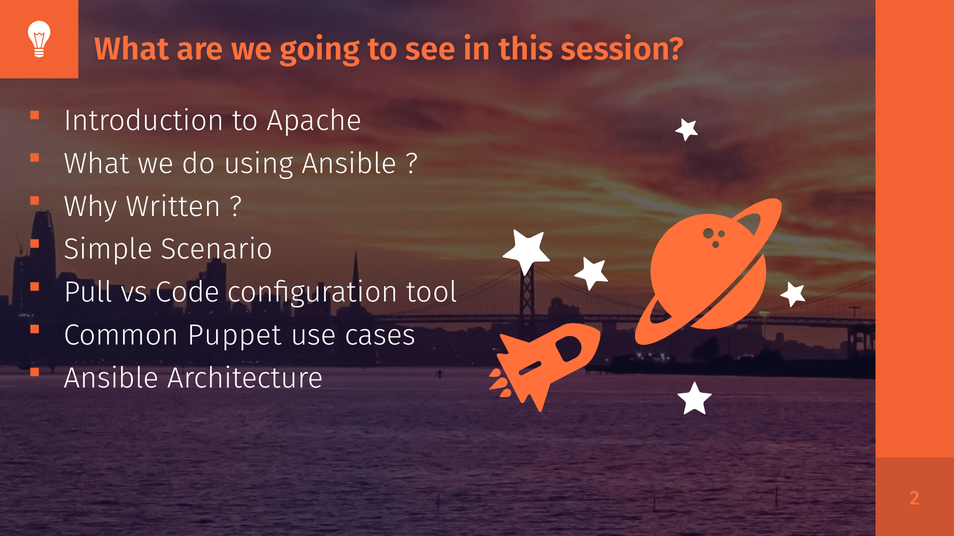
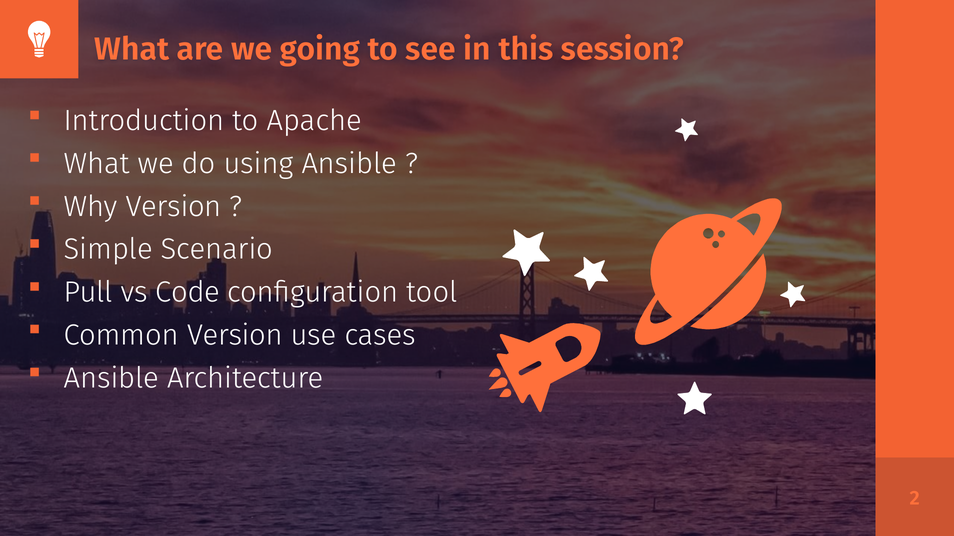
Why Written: Written -> Version
Common Puppet: Puppet -> Version
